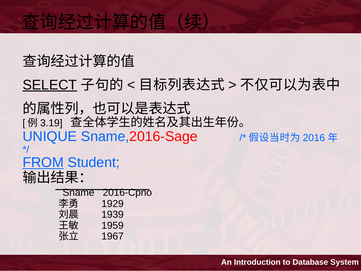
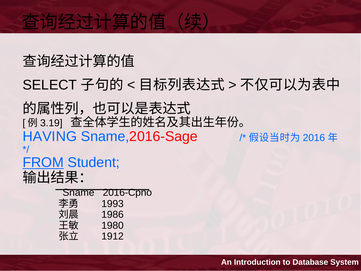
SELECT underline: present -> none
UNIQUE: UNIQUE -> HAVING
1929: 1929 -> 1993
1939: 1939 -> 1986
1959: 1959 -> 1980
1967: 1967 -> 1912
